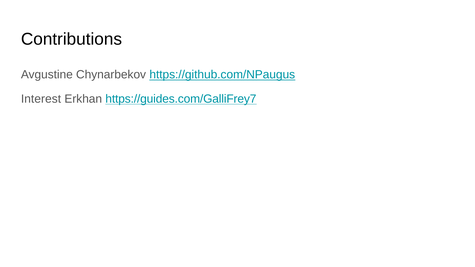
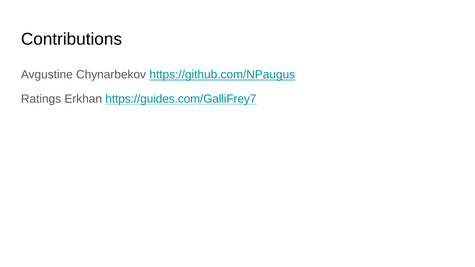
Interest: Interest -> Ratings
